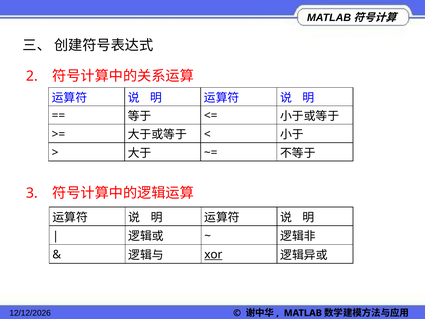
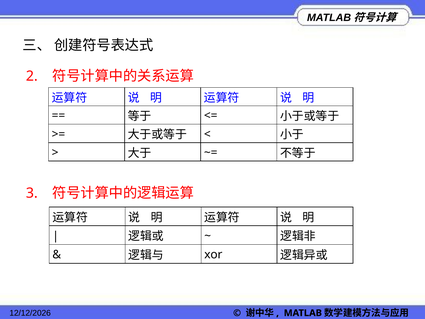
xor underline: present -> none
